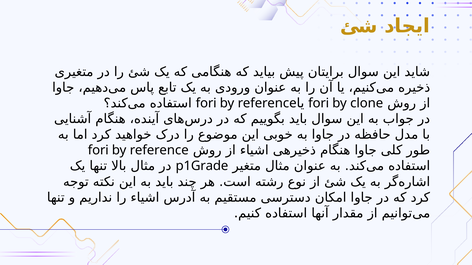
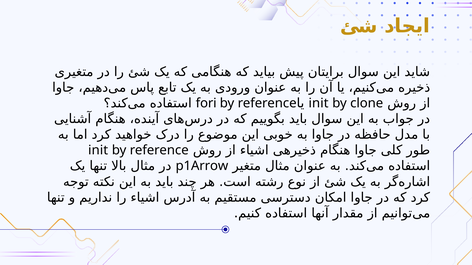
fori at (319, 103): fori -> init
fori at (98, 151): fori -> init
p1Grade: p1Grade -> p1Arrow
